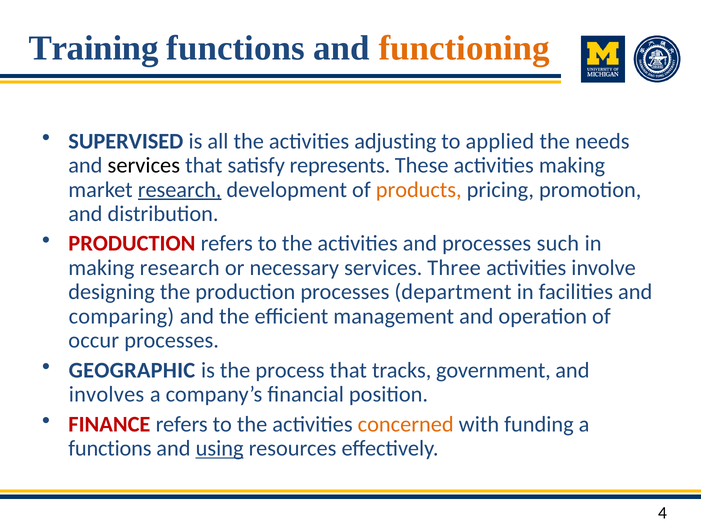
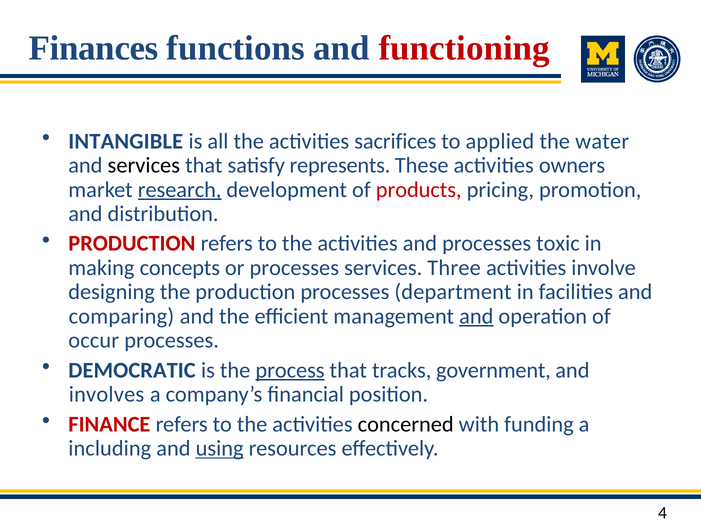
Training: Training -> Finances
functioning colour: orange -> red
SUPERVISED: SUPERVISED -> INTANGIBLE
adjusting: adjusting -> sacrifices
needs: needs -> water
activities making: making -> owners
products colour: orange -> red
such: such -> toxic
making research: research -> concepts
or necessary: necessary -> processes
and at (476, 316) underline: none -> present
GEOGRAPHIC: GEOGRAPHIC -> DEMOCRATIC
process underline: none -> present
concerned colour: orange -> black
functions at (110, 448): functions -> including
